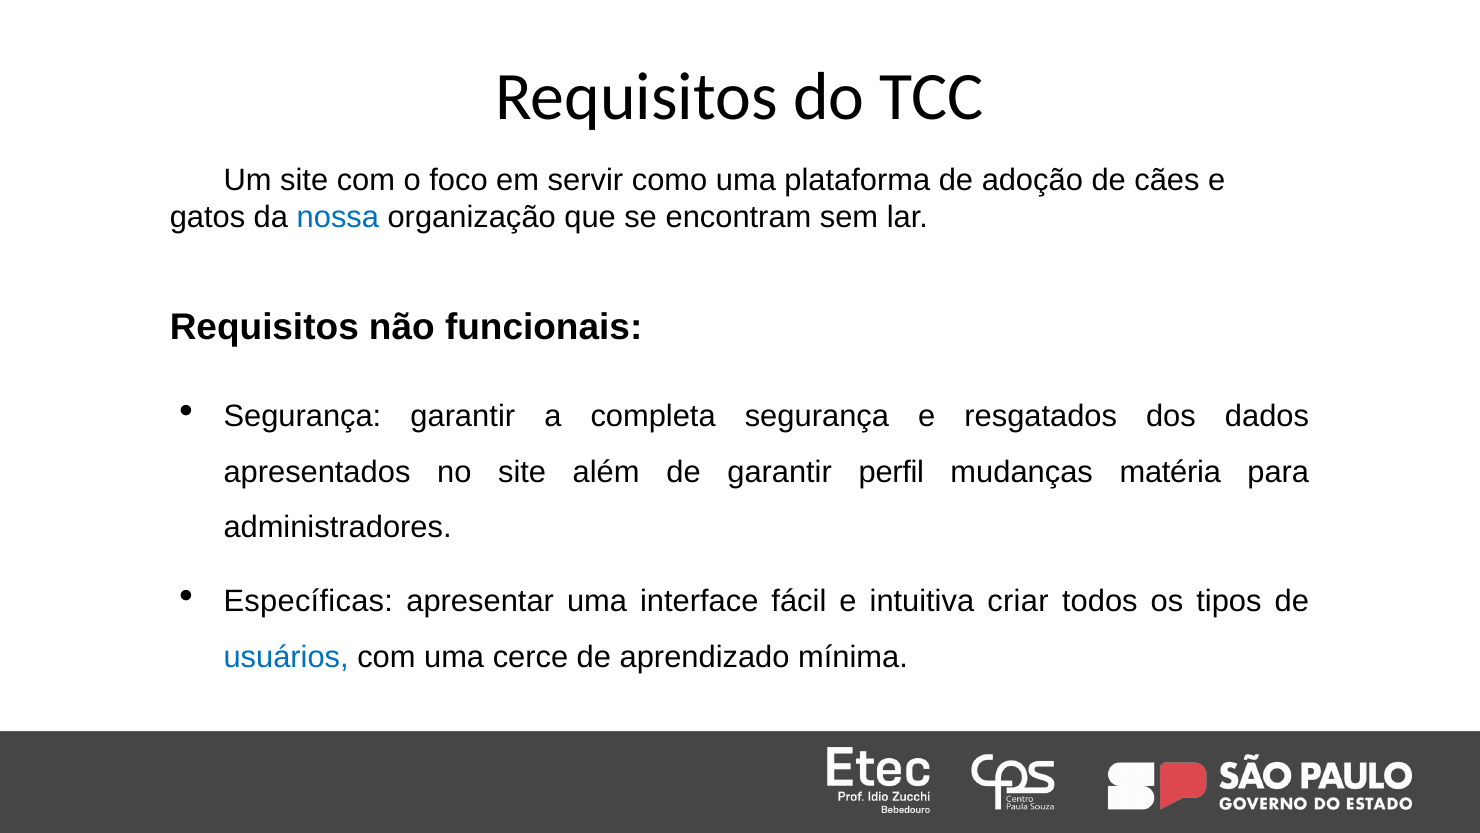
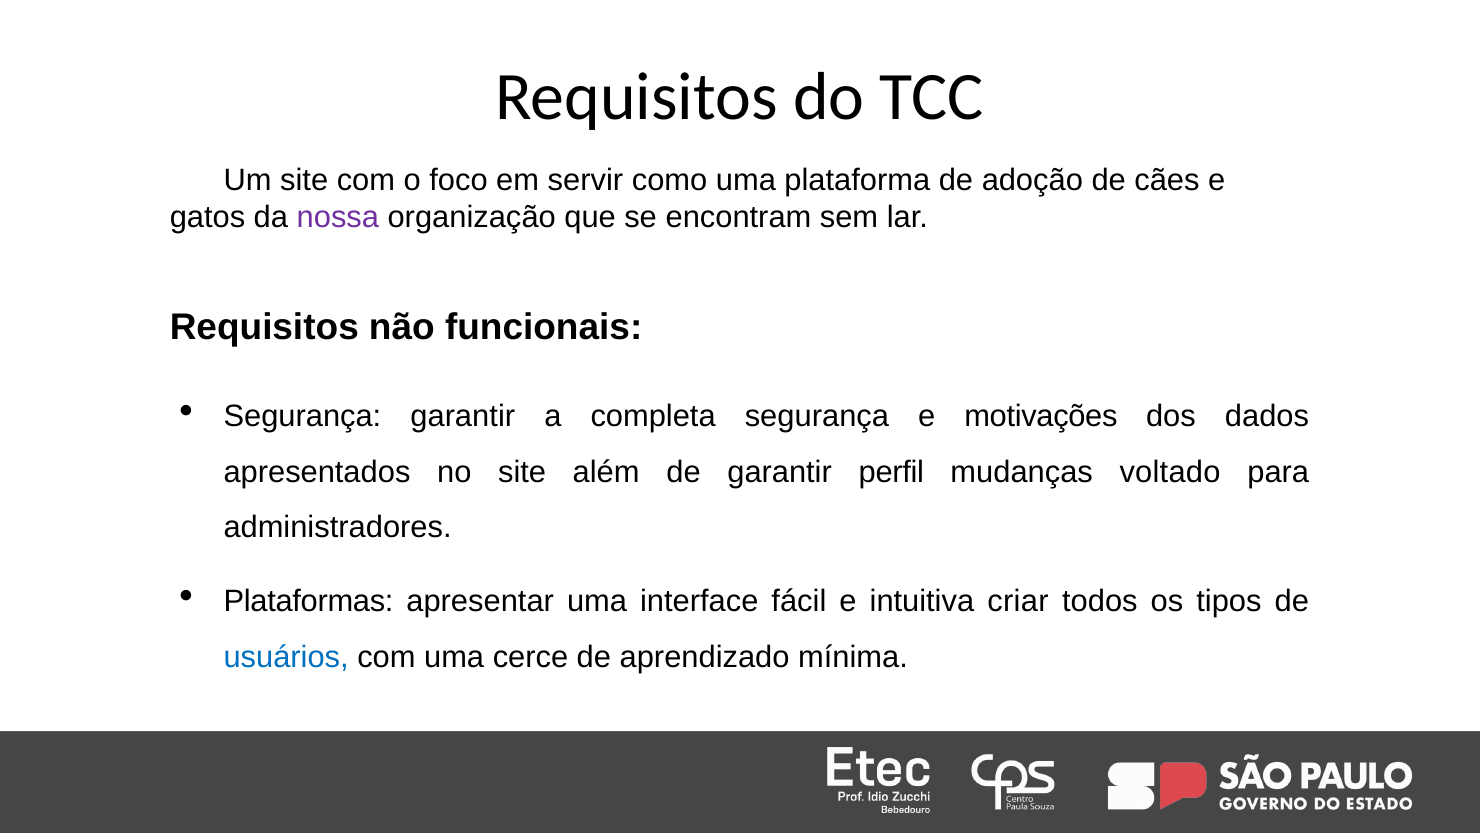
nossa colour: blue -> purple
resgatados: resgatados -> motivações
matéria: matéria -> voltado
Específicas: Específicas -> Plataformas
